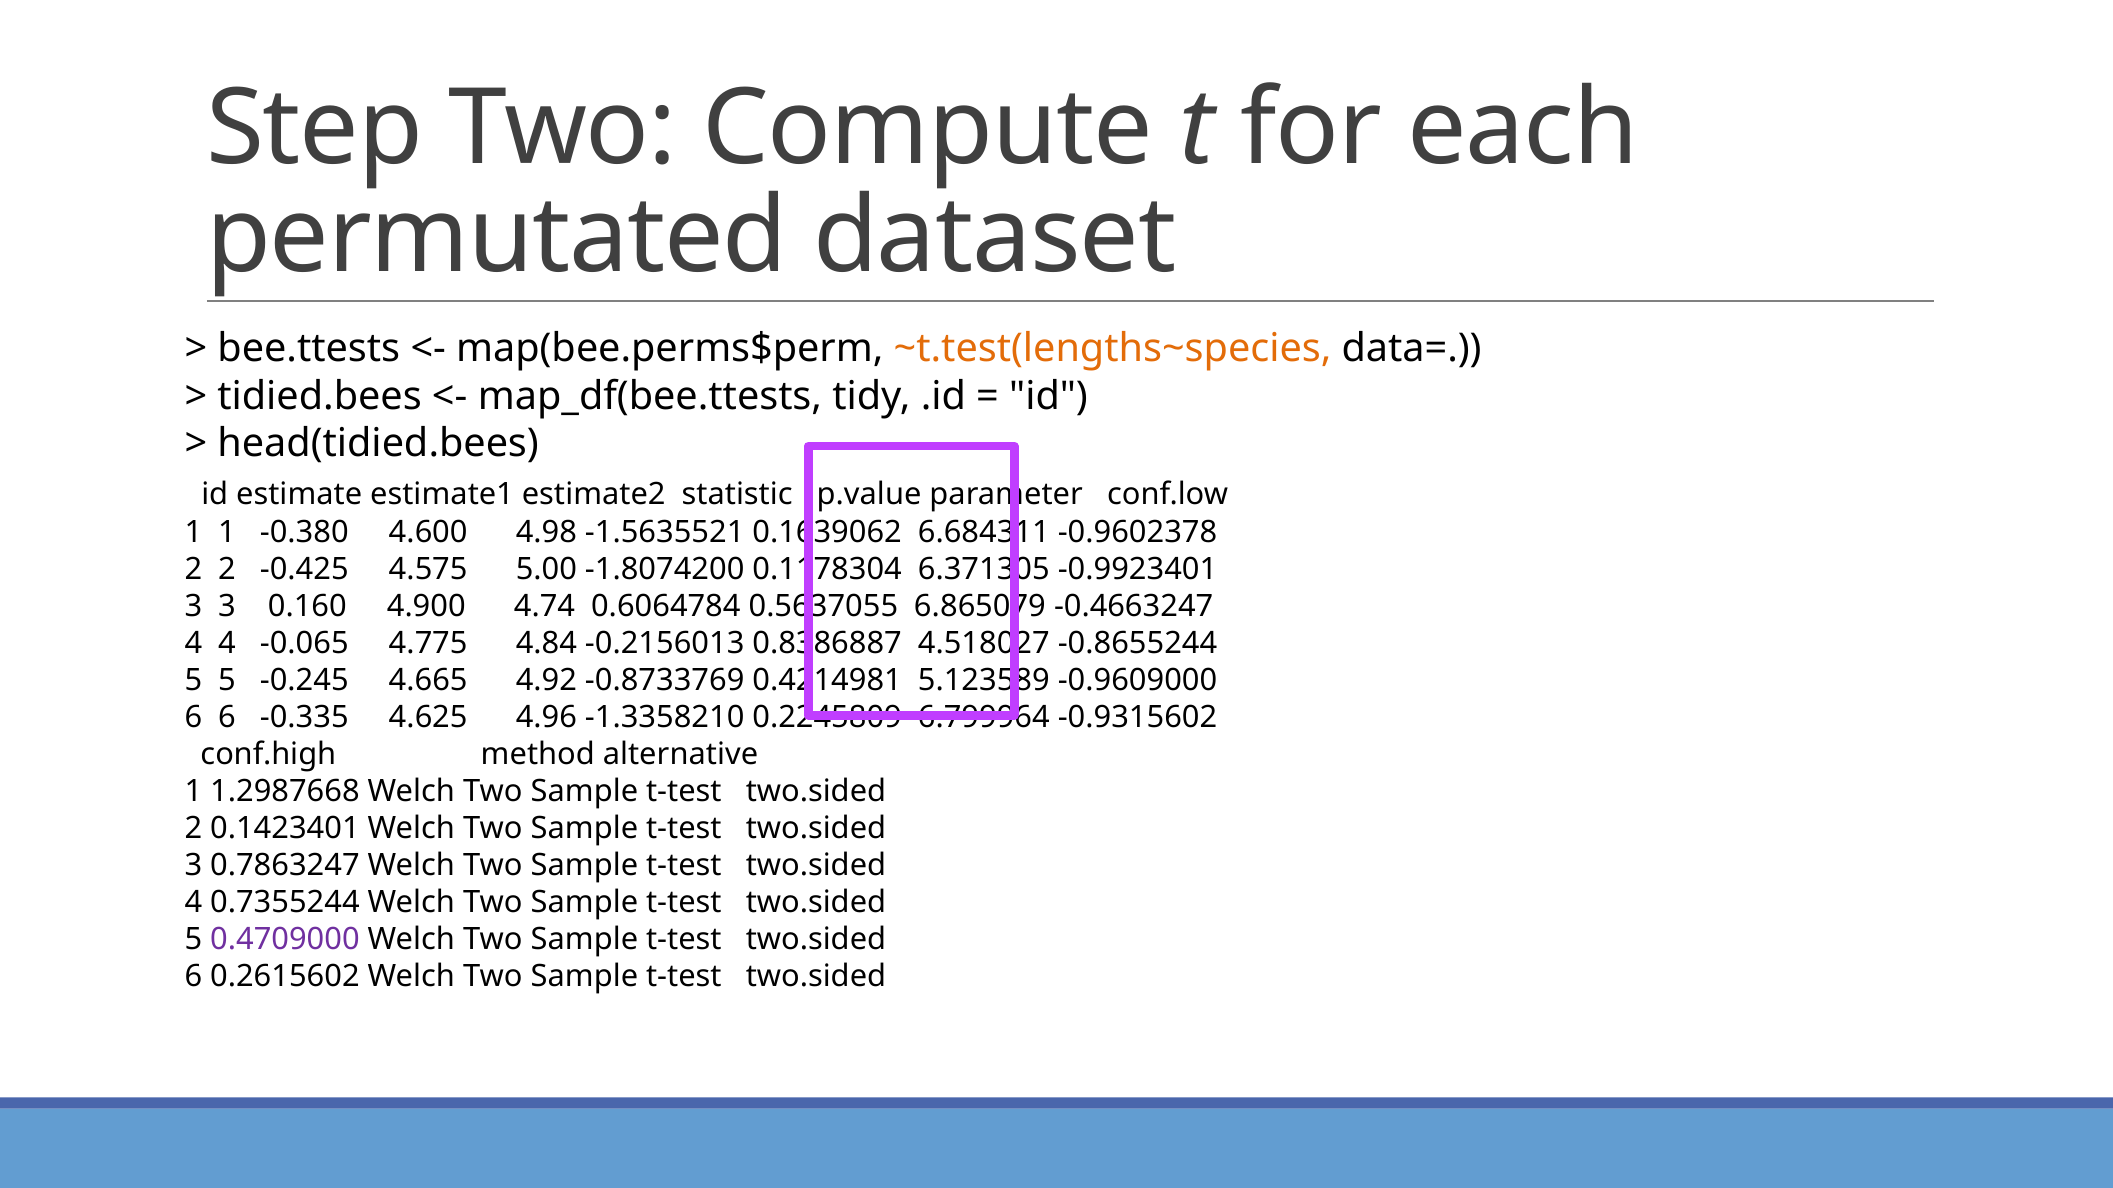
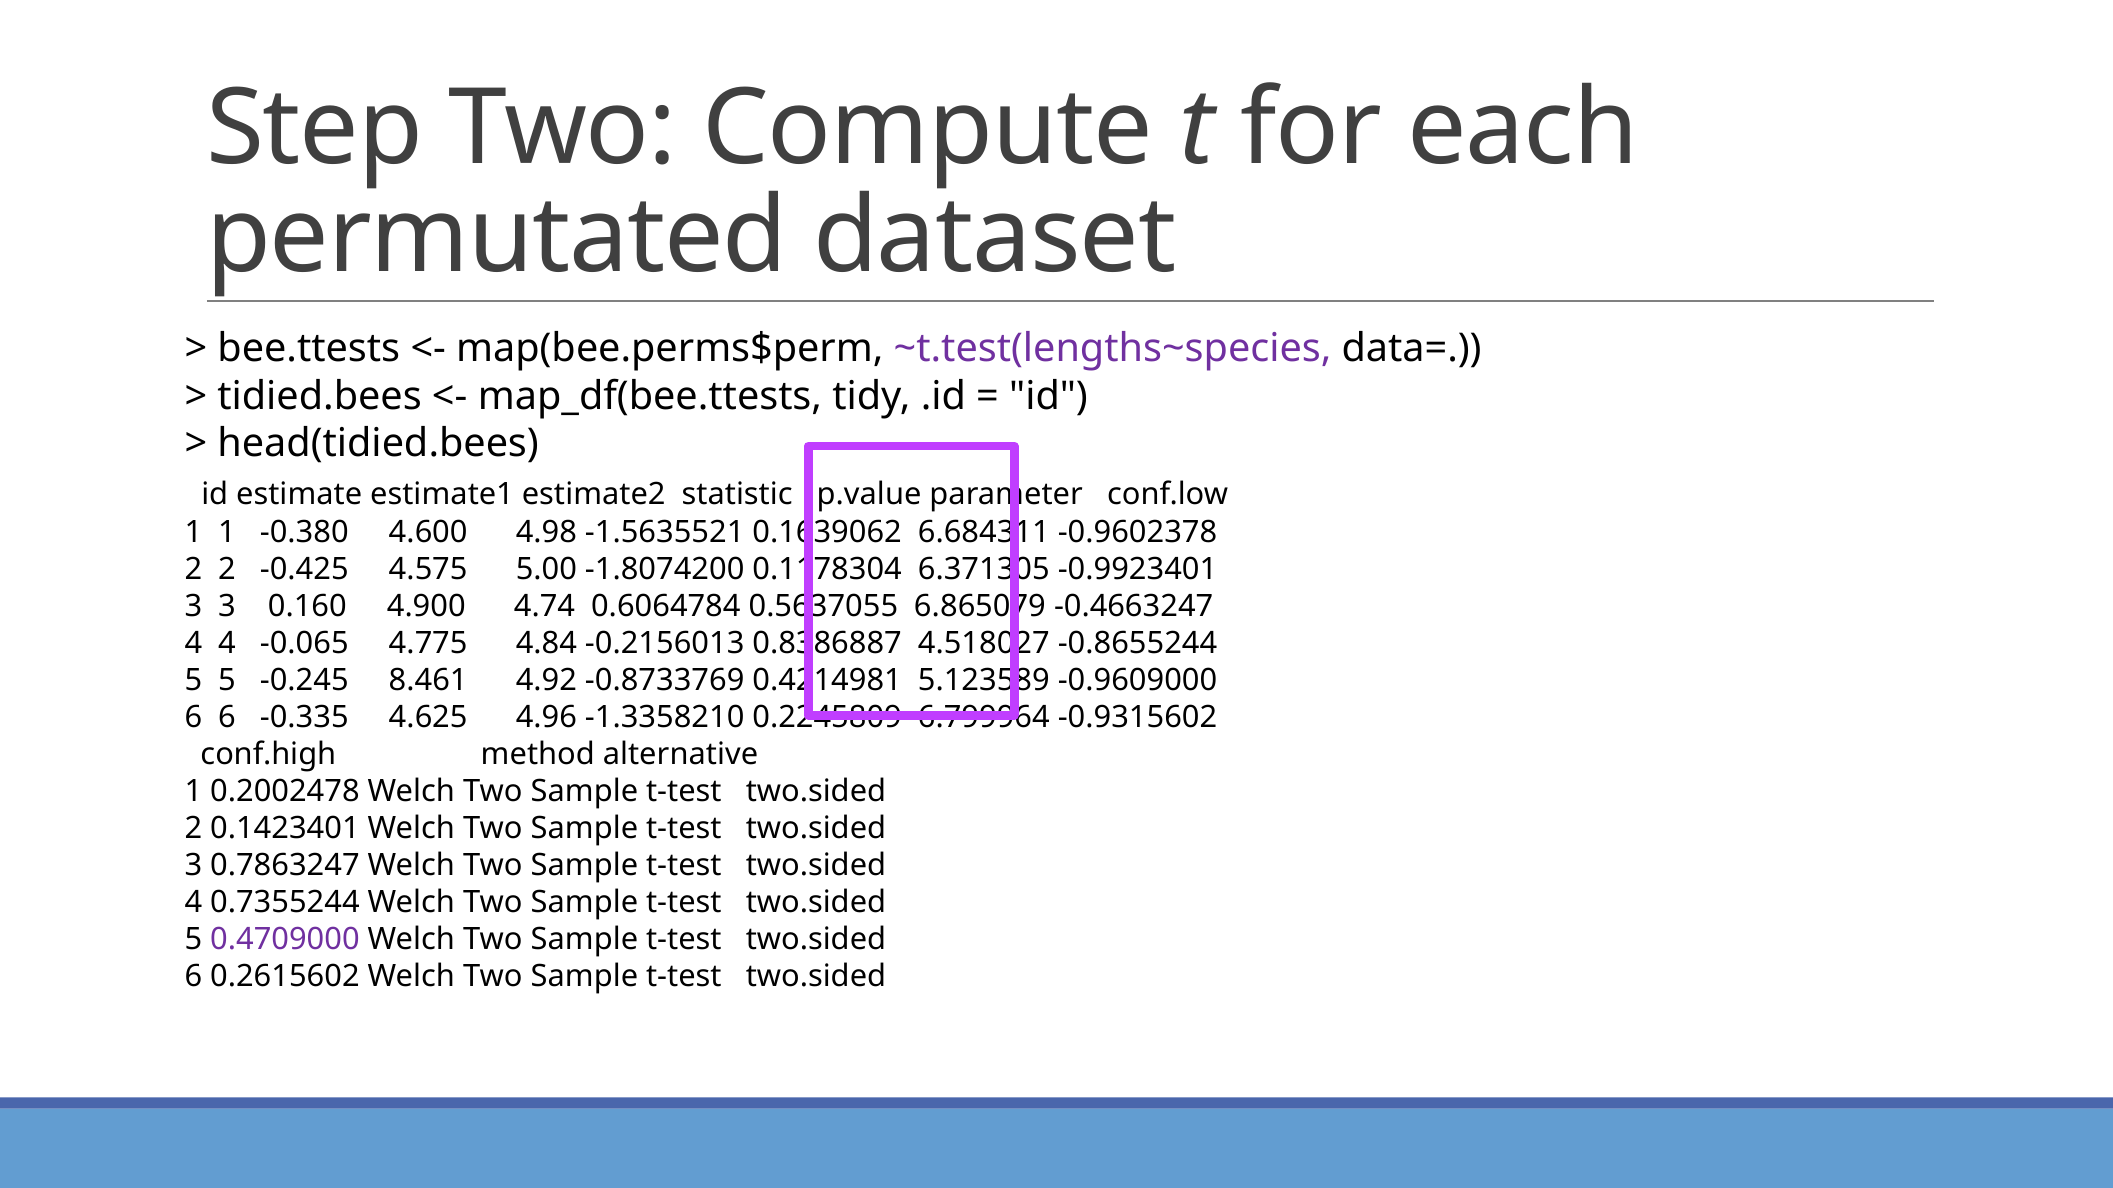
~t.test(lengths~species colour: orange -> purple
4.665: 4.665 -> 8.461
1.2987668: 1.2987668 -> 0.2002478
